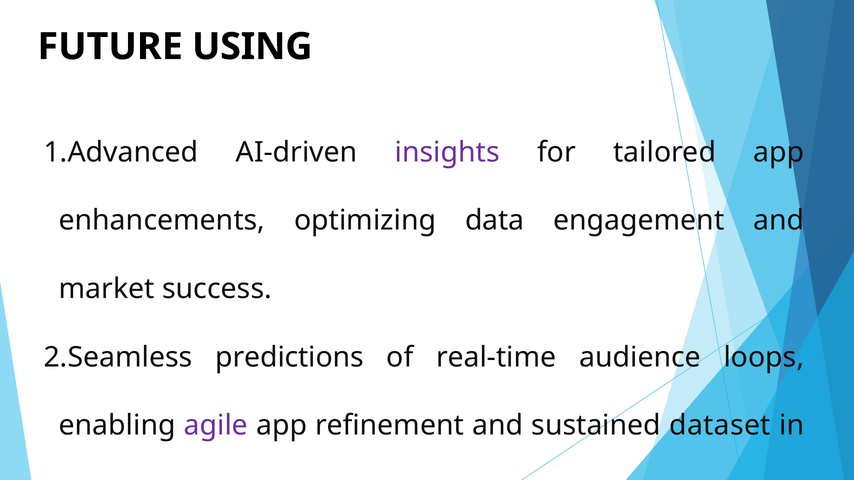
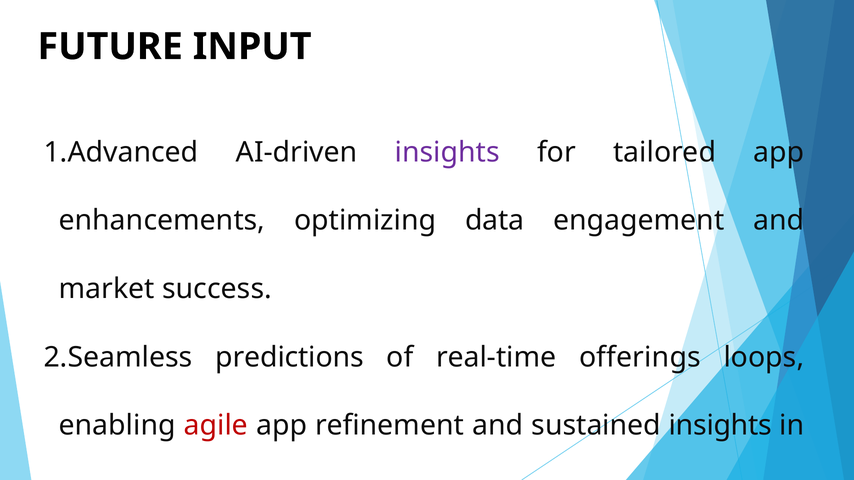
USING: USING -> INPUT
audience: audience -> offerings
agile colour: purple -> red
sustained dataset: dataset -> insights
